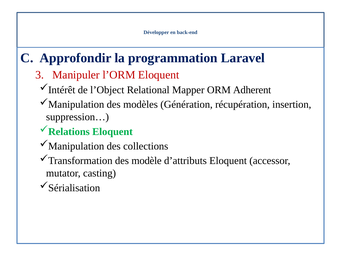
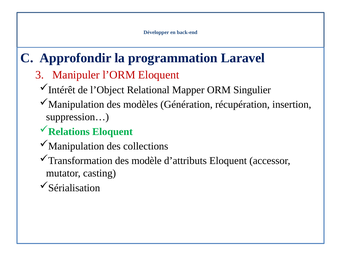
Adherent: Adherent -> Singulier
